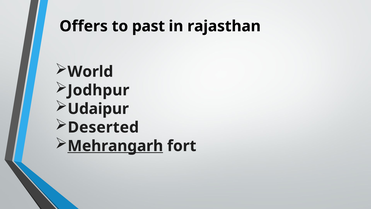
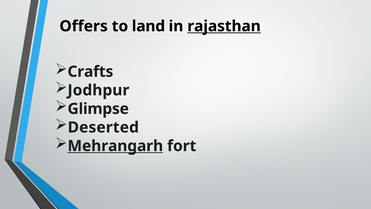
past: past -> land
rajasthan underline: none -> present
World: World -> Crafts
Udaipur: Udaipur -> Glimpse
